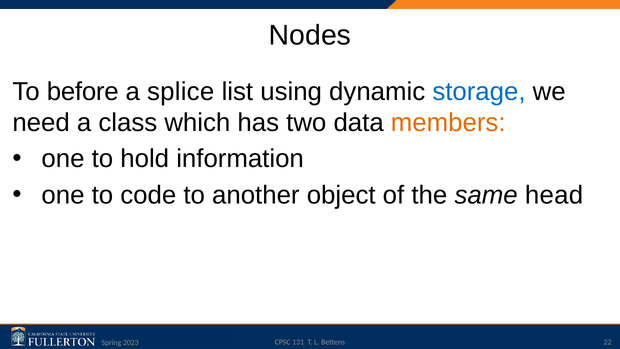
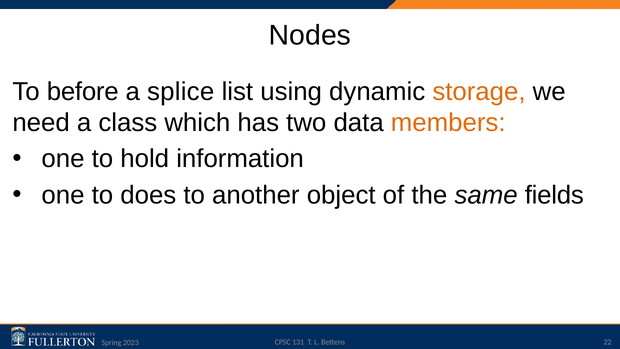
storage colour: blue -> orange
code: code -> does
head: head -> fields
